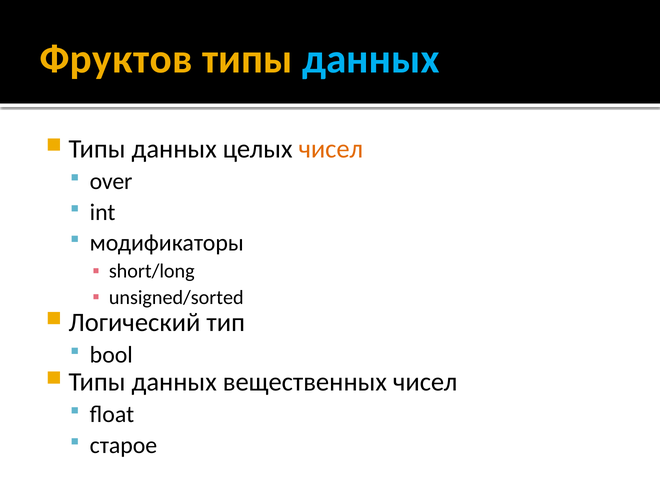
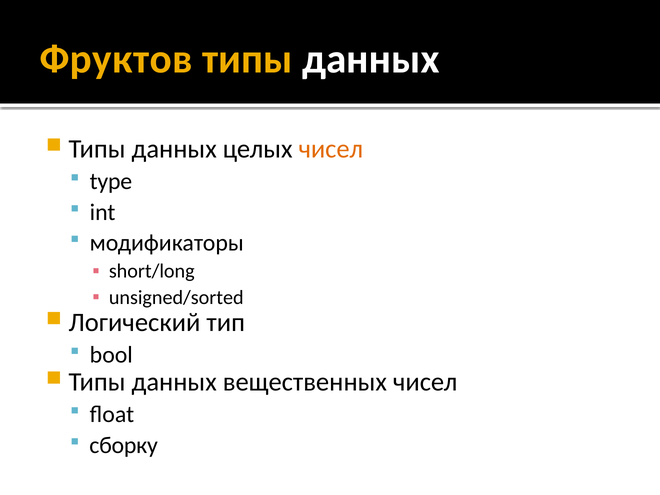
данных at (371, 59) colour: light blue -> white
over: over -> type
старое: старое -> сборку
